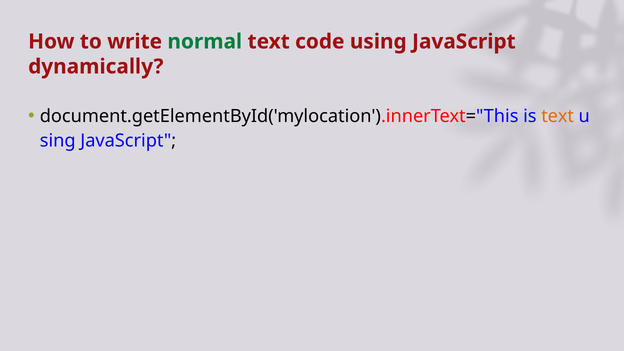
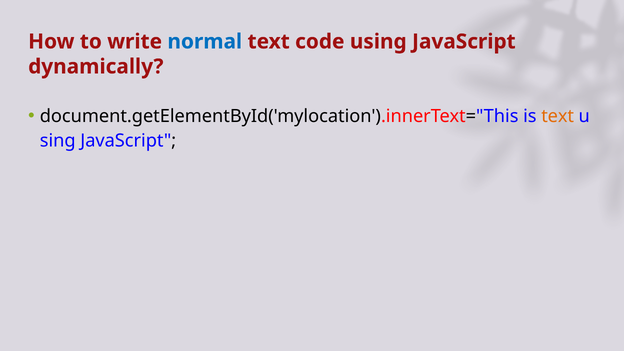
normal colour: green -> blue
